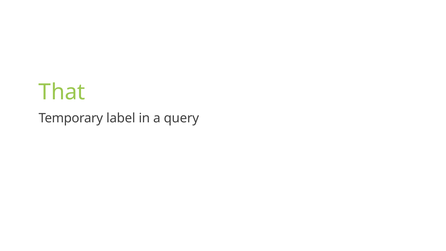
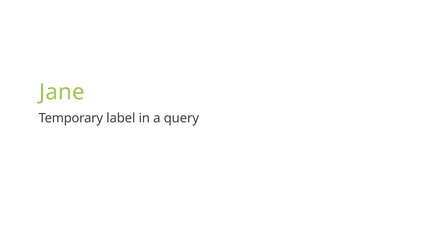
That: That -> Jane
